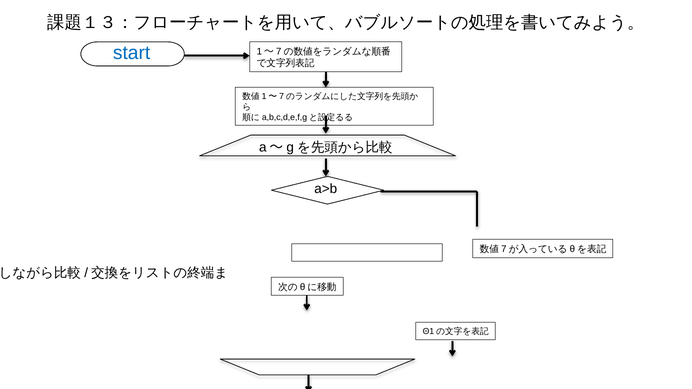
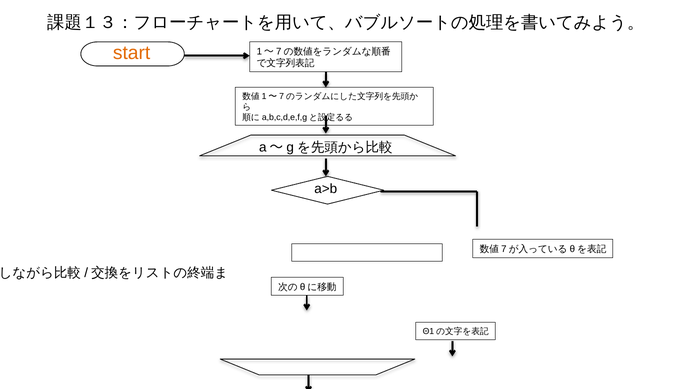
start colour: blue -> orange
